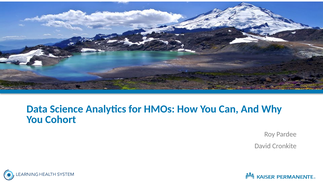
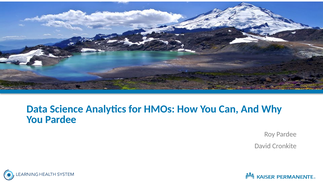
You Cohort: Cohort -> Pardee
